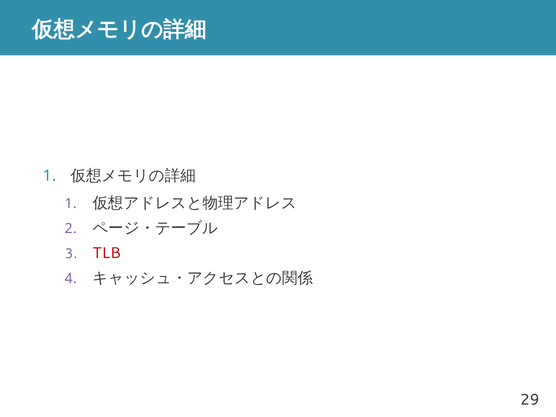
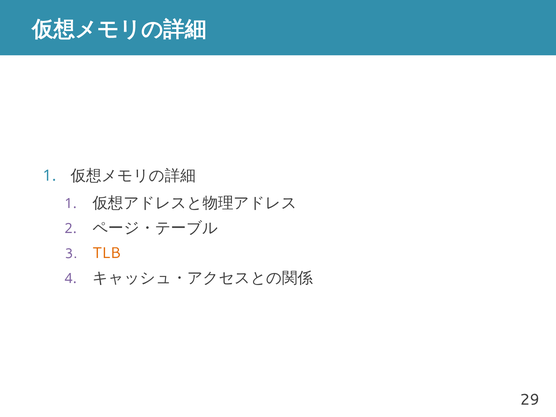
TLB colour: red -> orange
